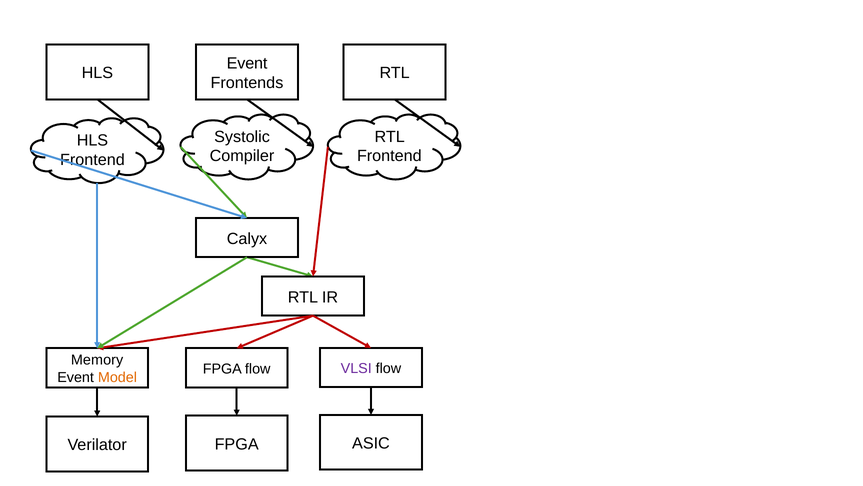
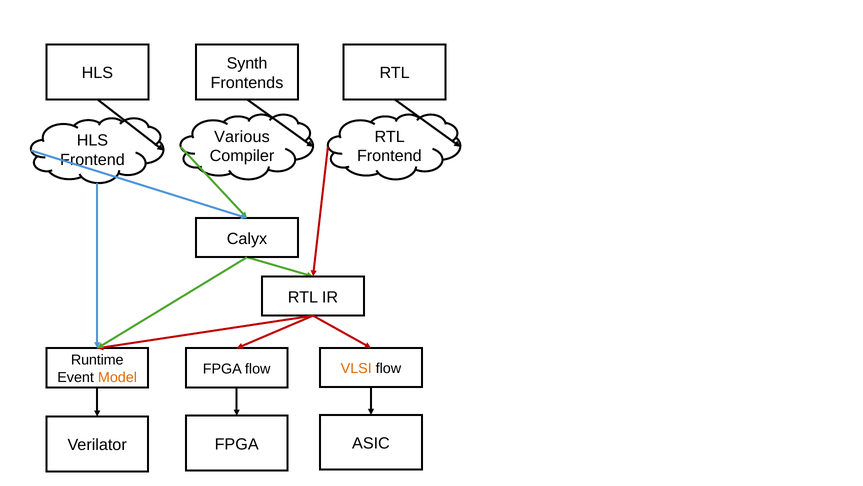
Event at (247, 63): Event -> Synth
Systolic: Systolic -> Various
Memory: Memory -> Runtime
VLSI colour: purple -> orange
